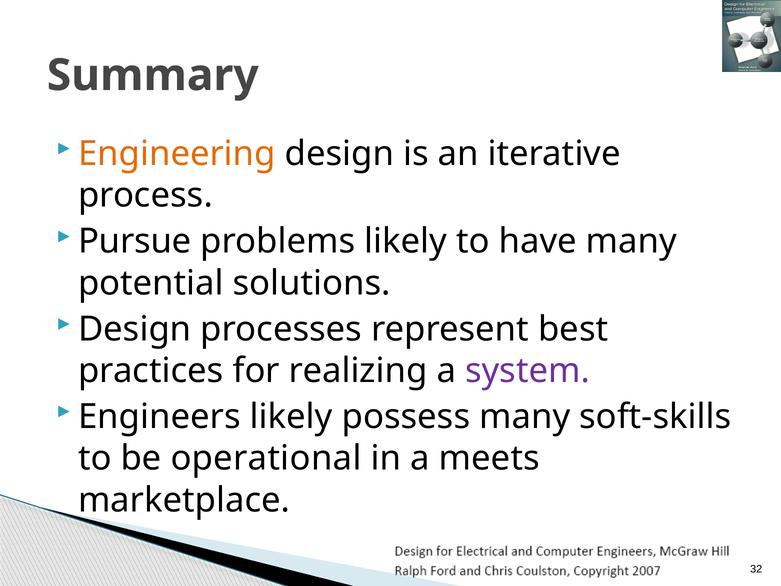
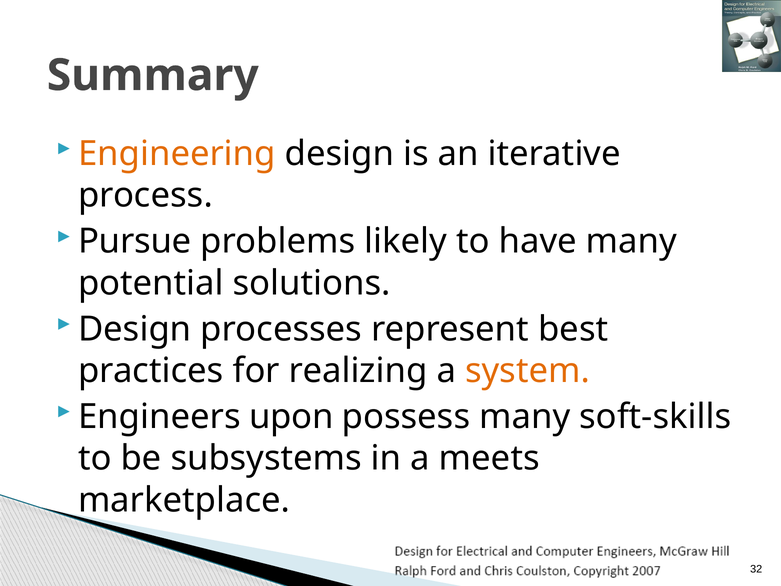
system colour: purple -> orange
Engineers likely: likely -> upon
operational: operational -> subsystems
